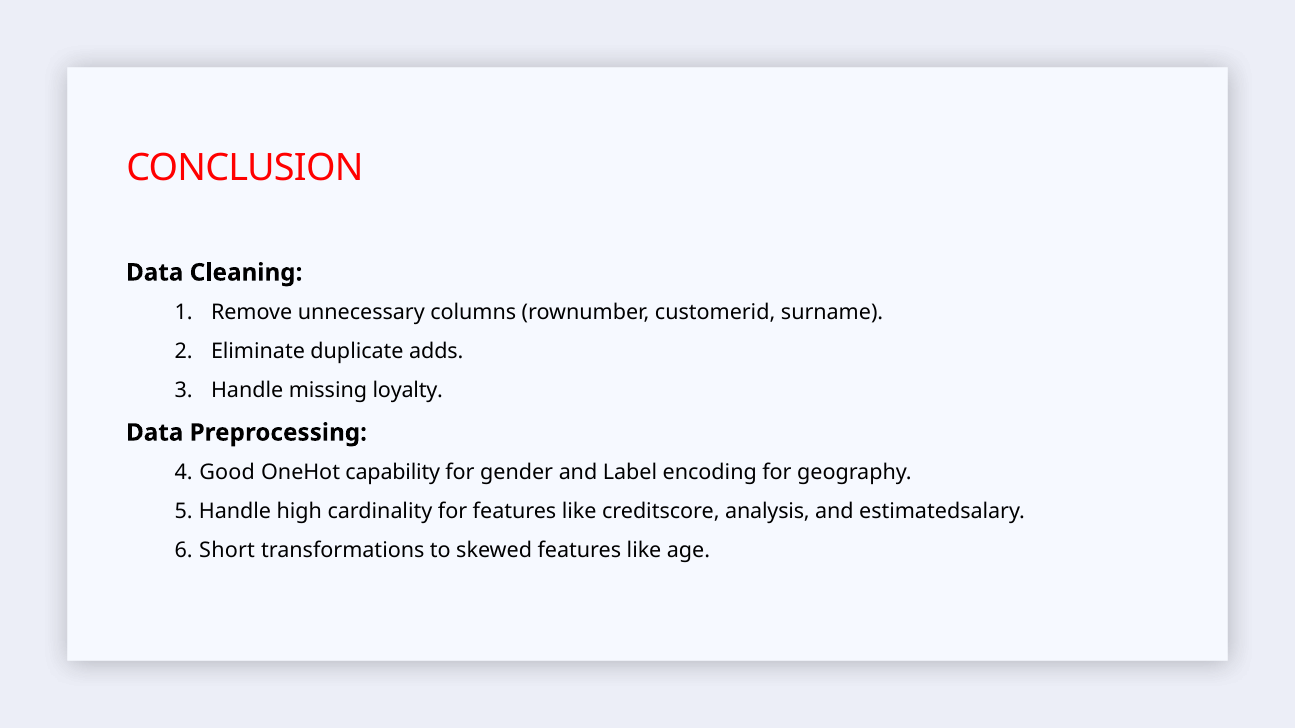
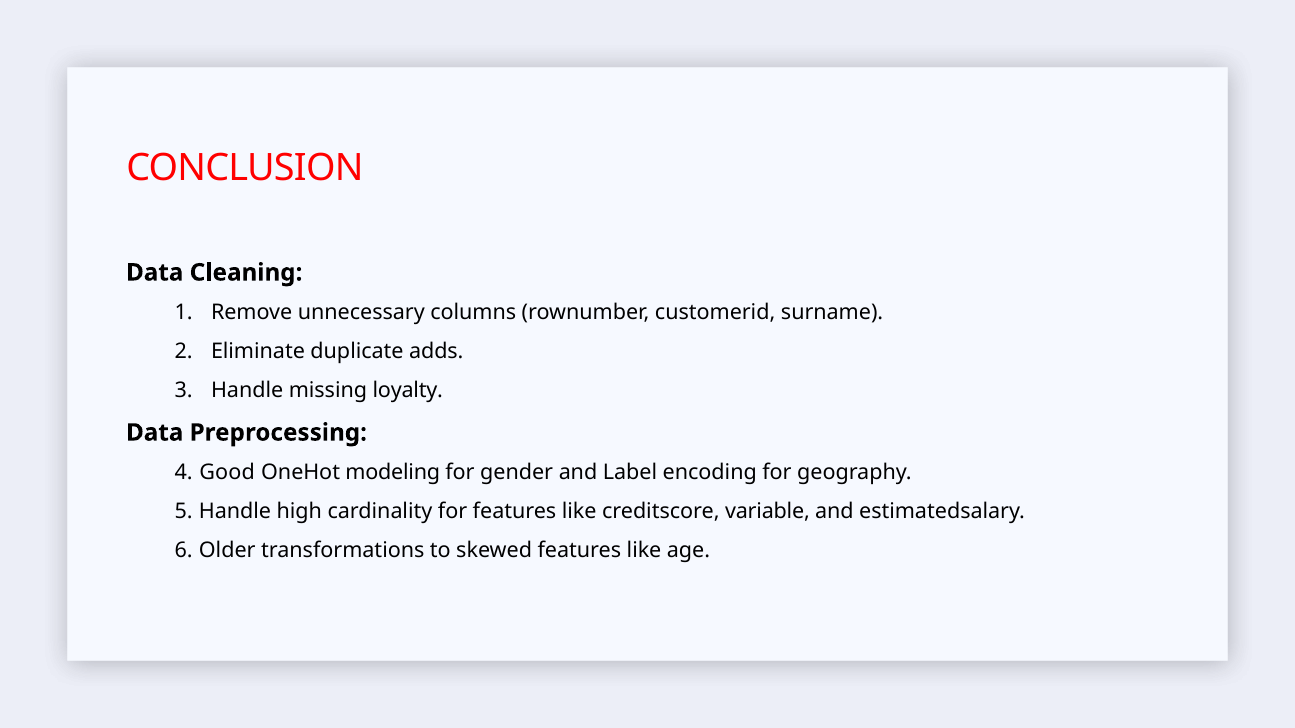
capability: capability -> modeling
analysis: analysis -> variable
Short: Short -> Older
